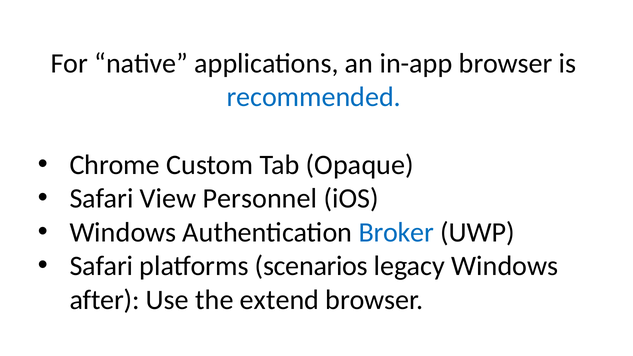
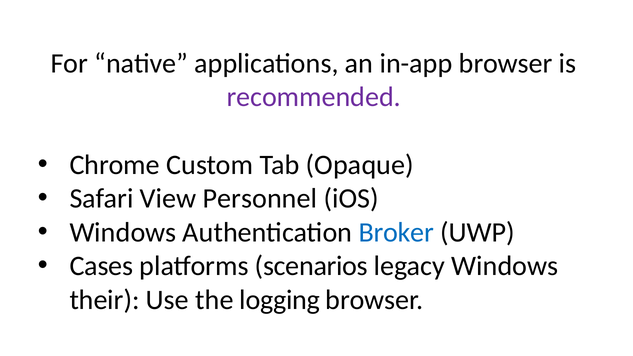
recommended colour: blue -> purple
Safari at (101, 266): Safari -> Cases
after: after -> their
extend: extend -> logging
